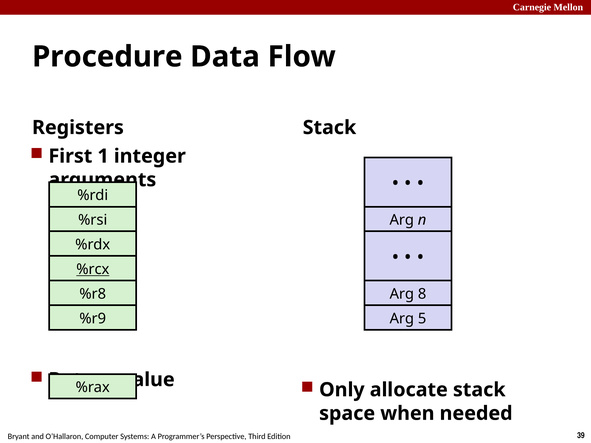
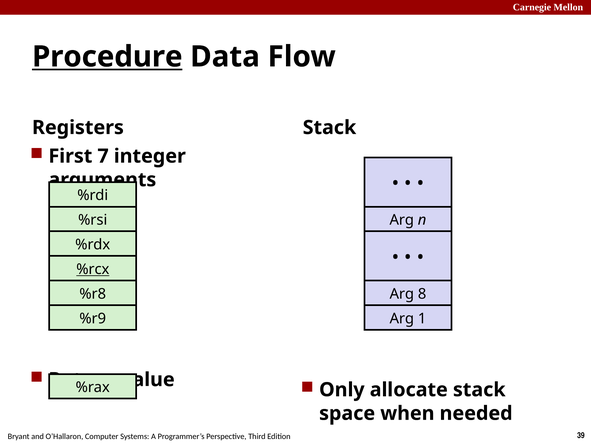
Procedure underline: none -> present
1: 1 -> 7
5: 5 -> 1
